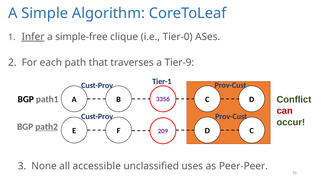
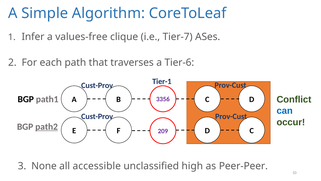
Infer underline: present -> none
simple-free: simple-free -> values-free
Tier-0: Tier-0 -> Tier-7
Tier-9: Tier-9 -> Tier-6
can colour: red -> blue
uses: uses -> high
